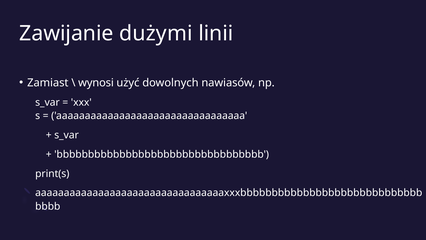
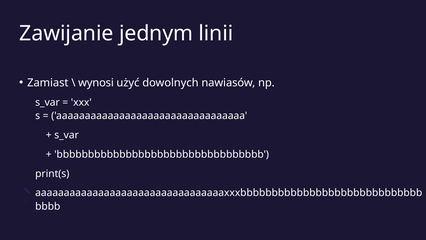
dużymi: dużymi -> jednym
